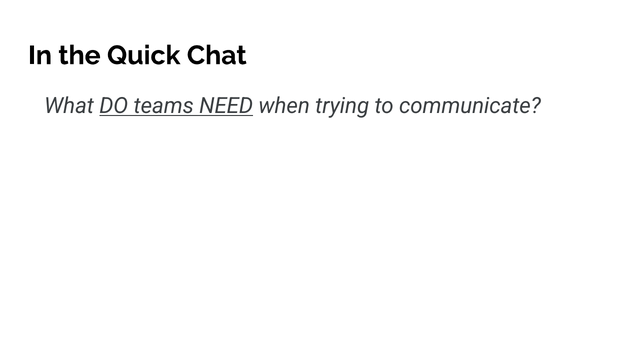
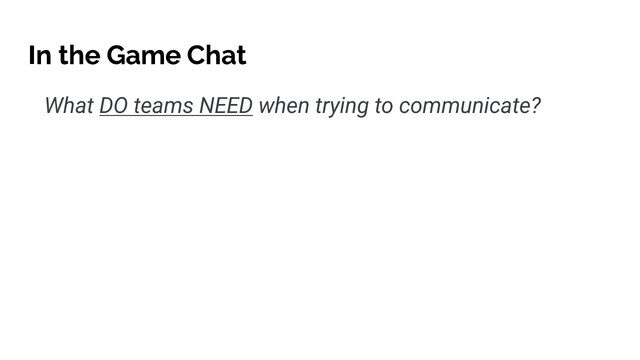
Quick: Quick -> Game
